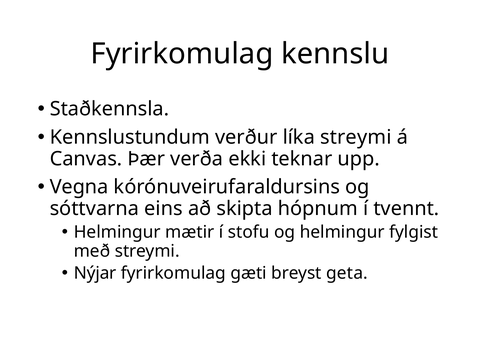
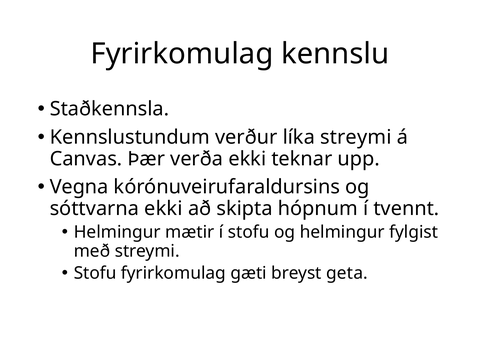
sóttvarna eins: eins -> ekki
Nýjar at (95, 273): Nýjar -> Stofu
